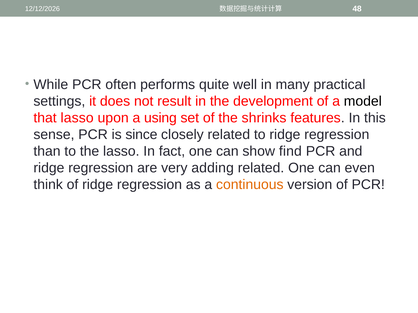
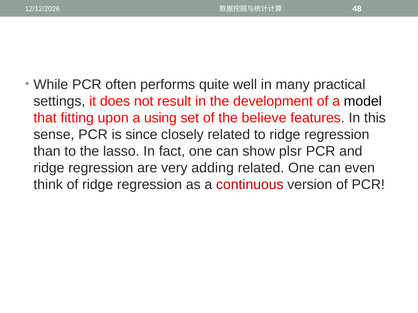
that lasso: lasso -> fitting
shrinks: shrinks -> believe
find: find -> plsr
continuous colour: orange -> red
